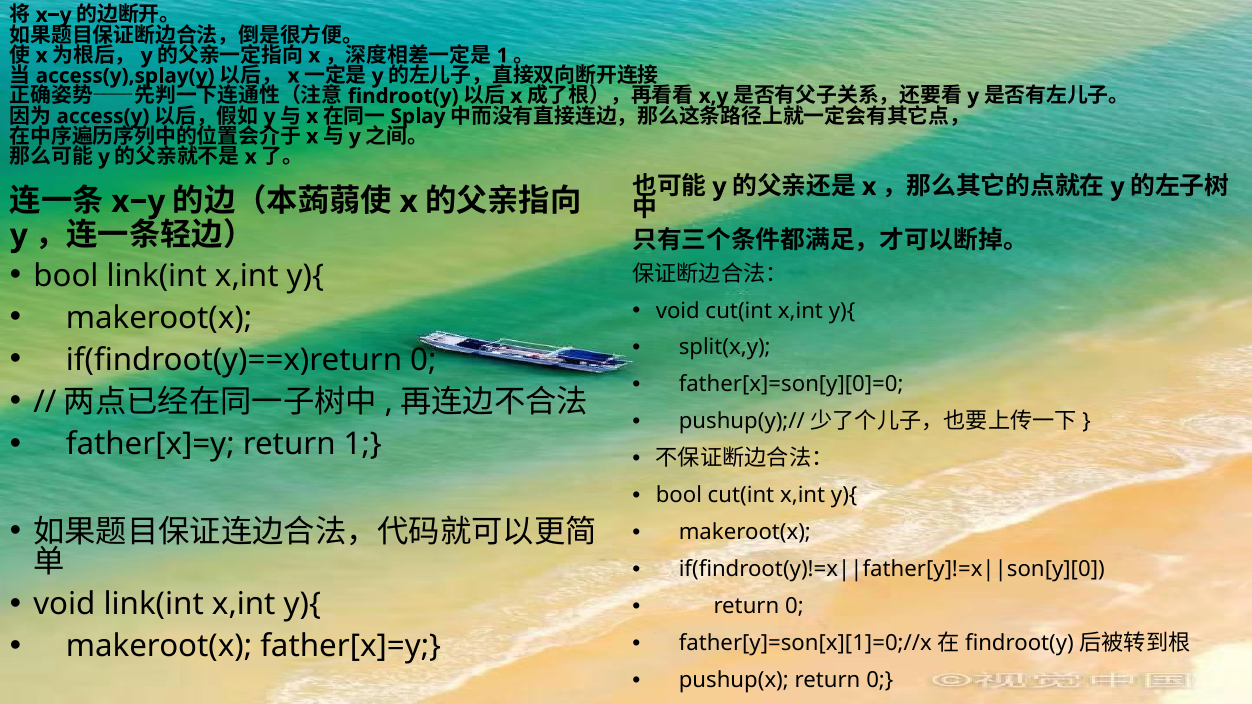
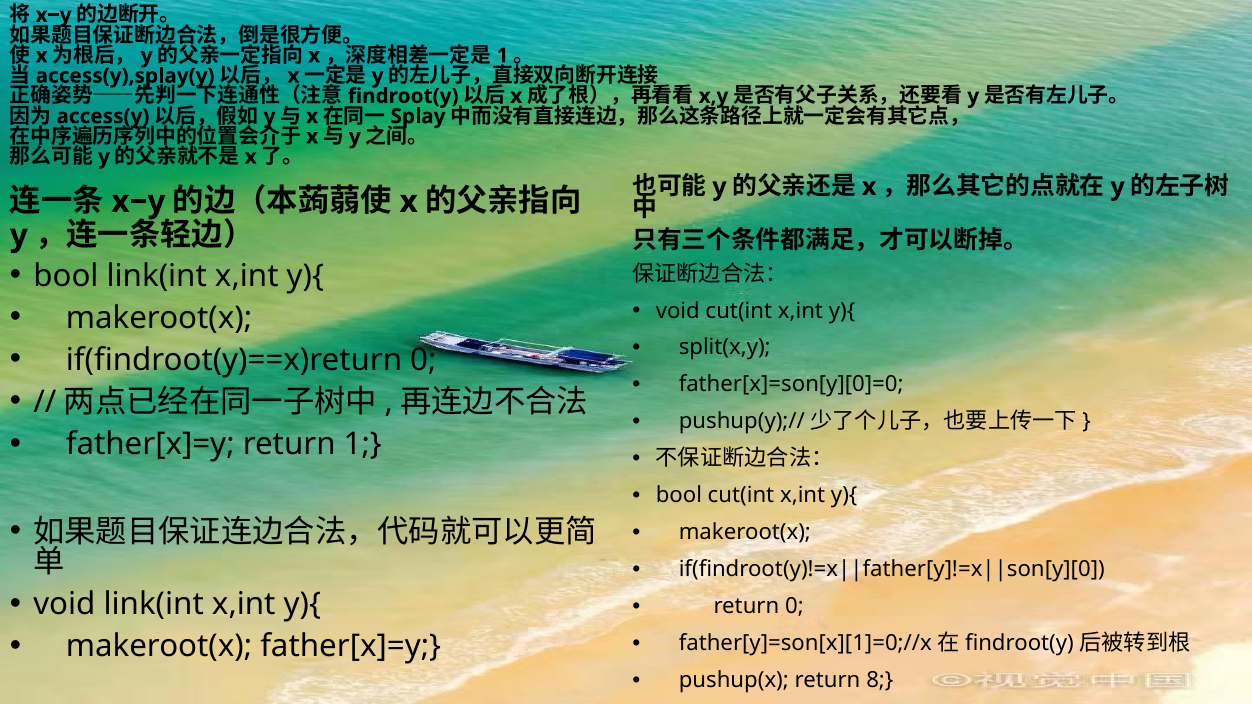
pushup(x return 0: 0 -> 8
